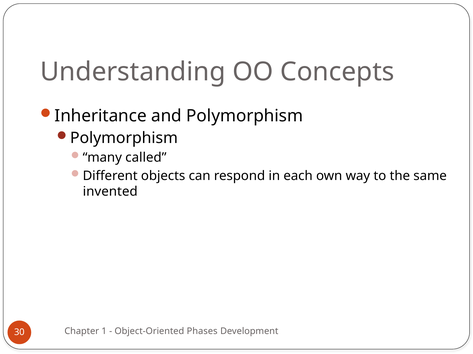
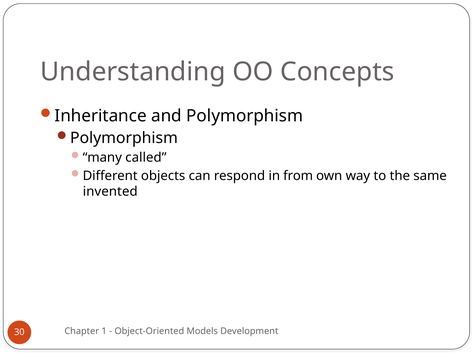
each: each -> from
Phases: Phases -> Models
